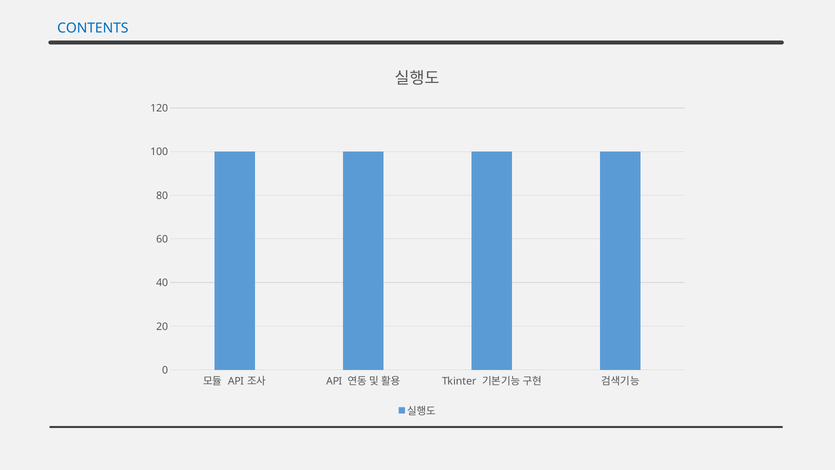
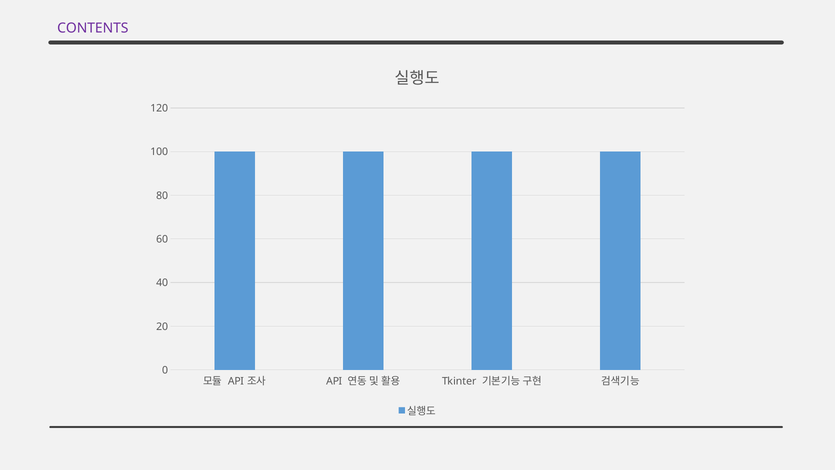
CONTENTS colour: blue -> purple
